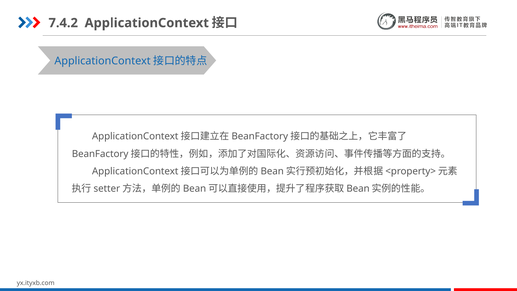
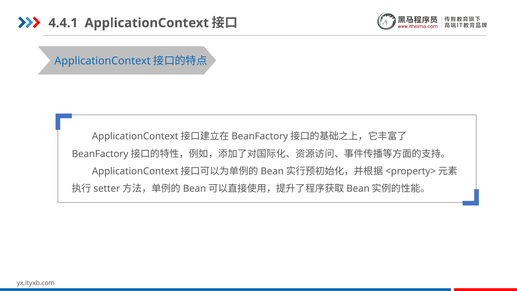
7.4.2: 7.4.2 -> 4.4.1
